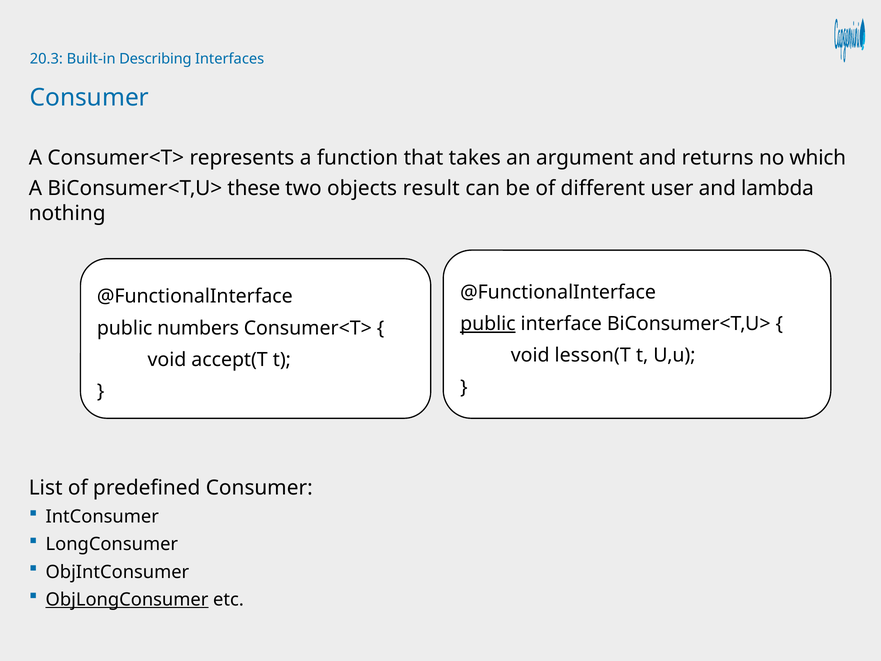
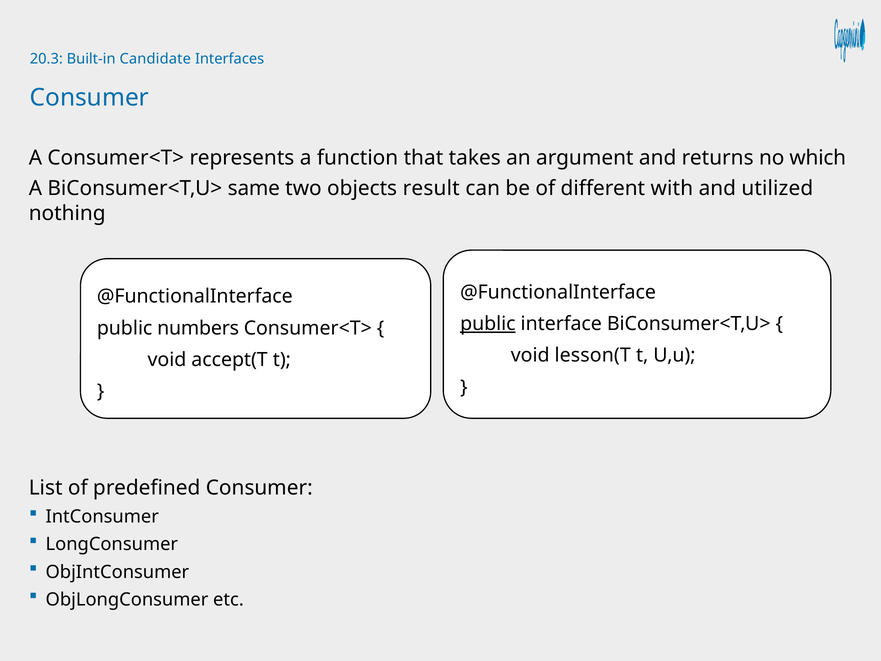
Describing: Describing -> Candidate
these: these -> same
user: user -> with
lambda: lambda -> utilized
ObjLongConsumer underline: present -> none
